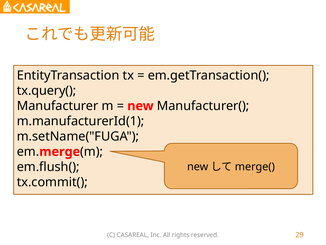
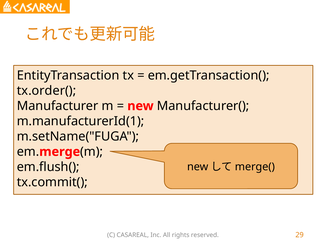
tx.query(: tx.query( -> tx.order(
